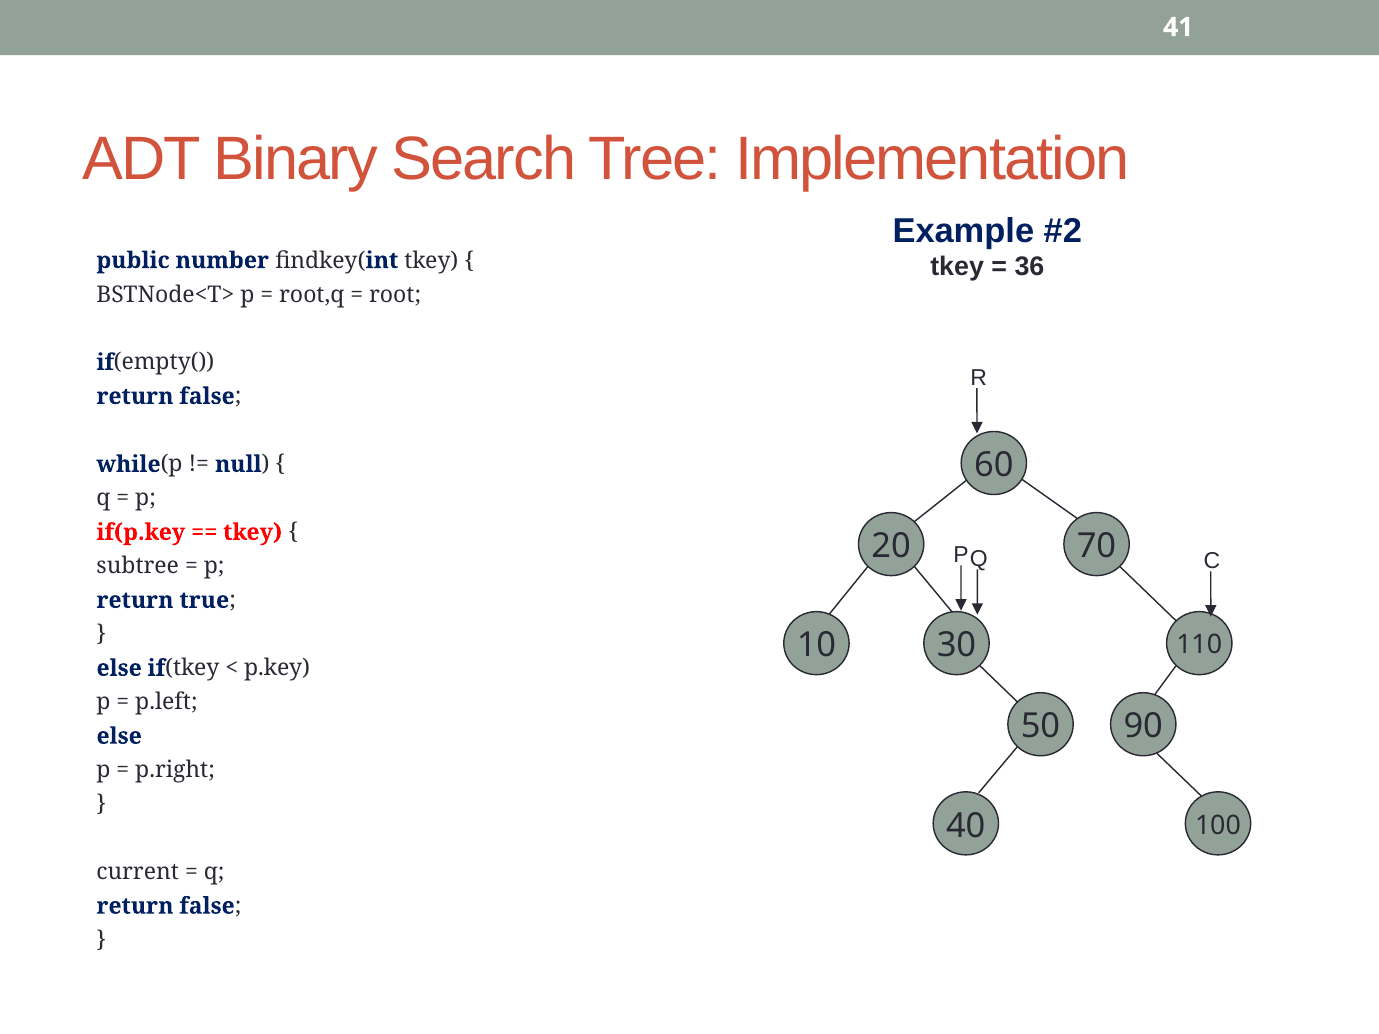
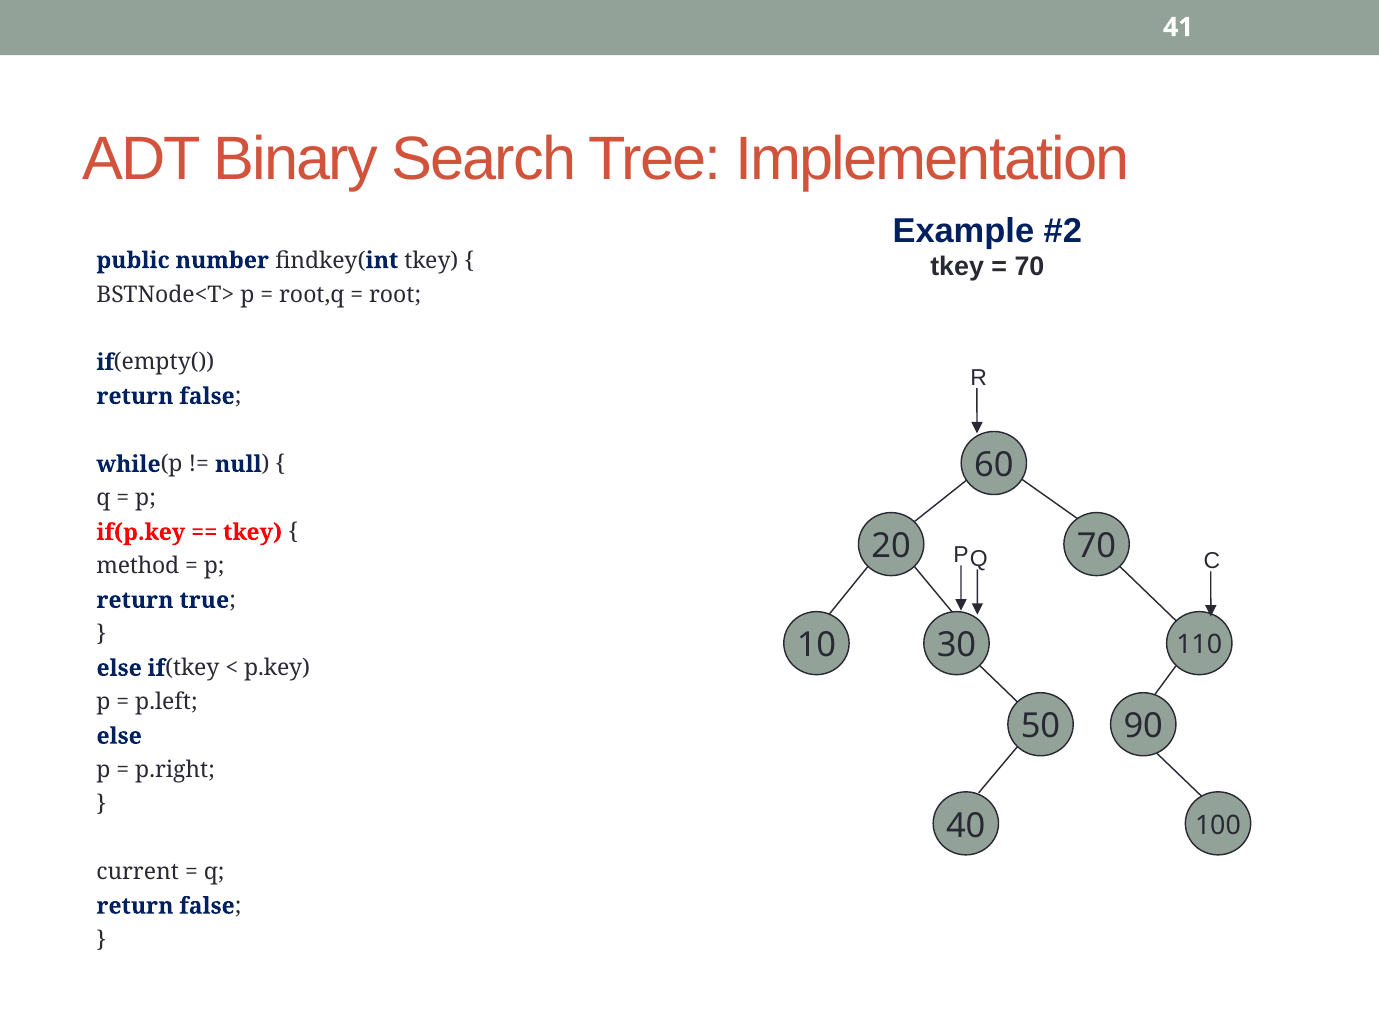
36 at (1029, 267): 36 -> 70
subtree: subtree -> method
